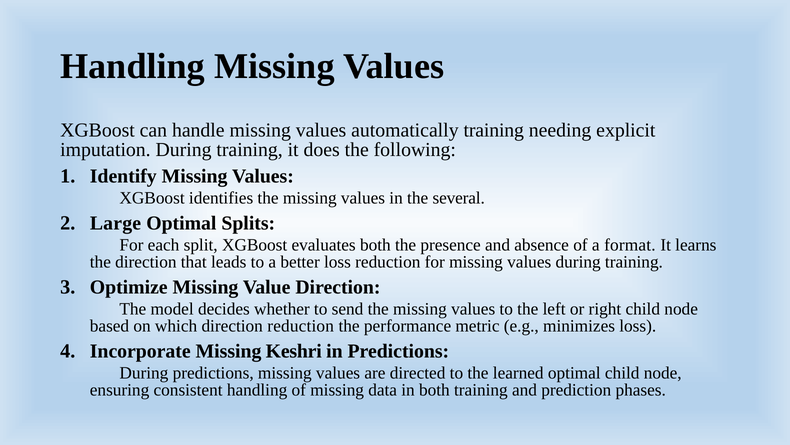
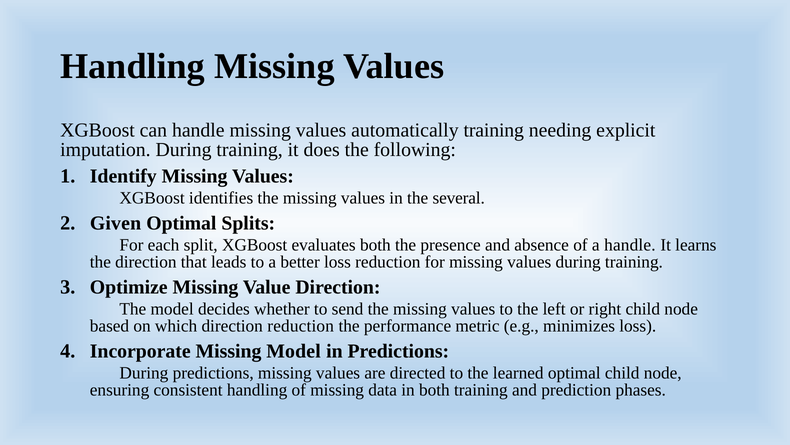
Large: Large -> Given
a format: format -> handle
Missing Keshri: Keshri -> Model
